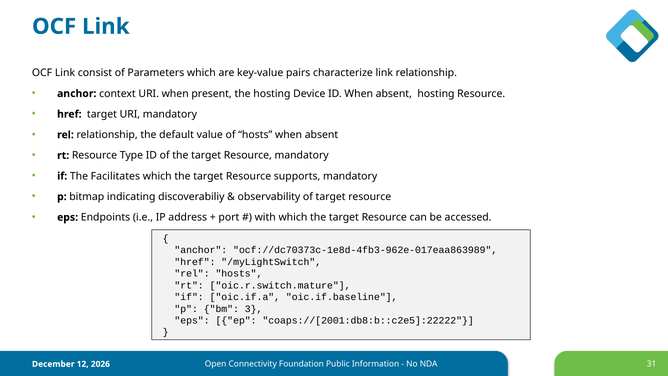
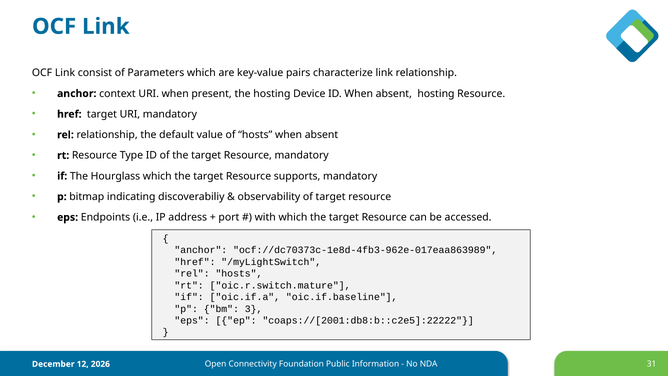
Facilitates: Facilitates -> Hourglass
